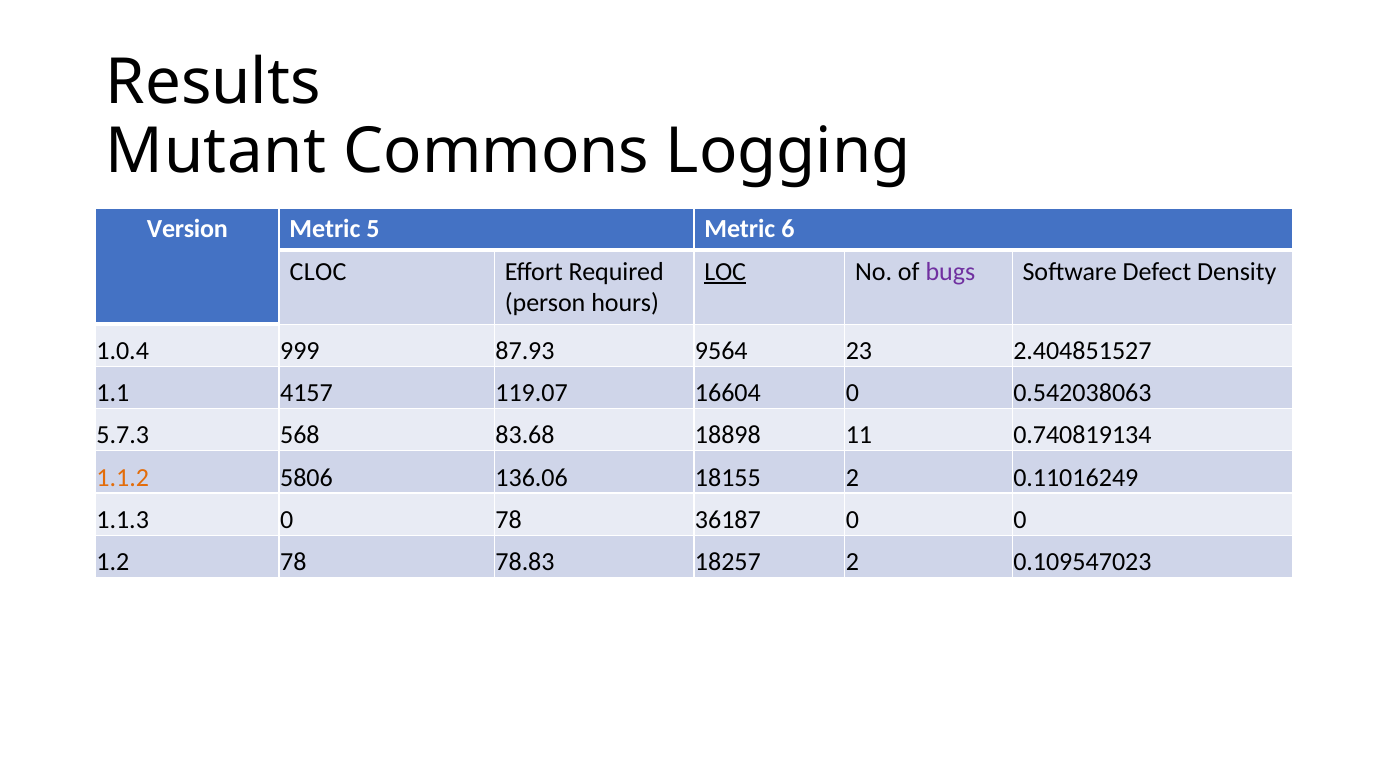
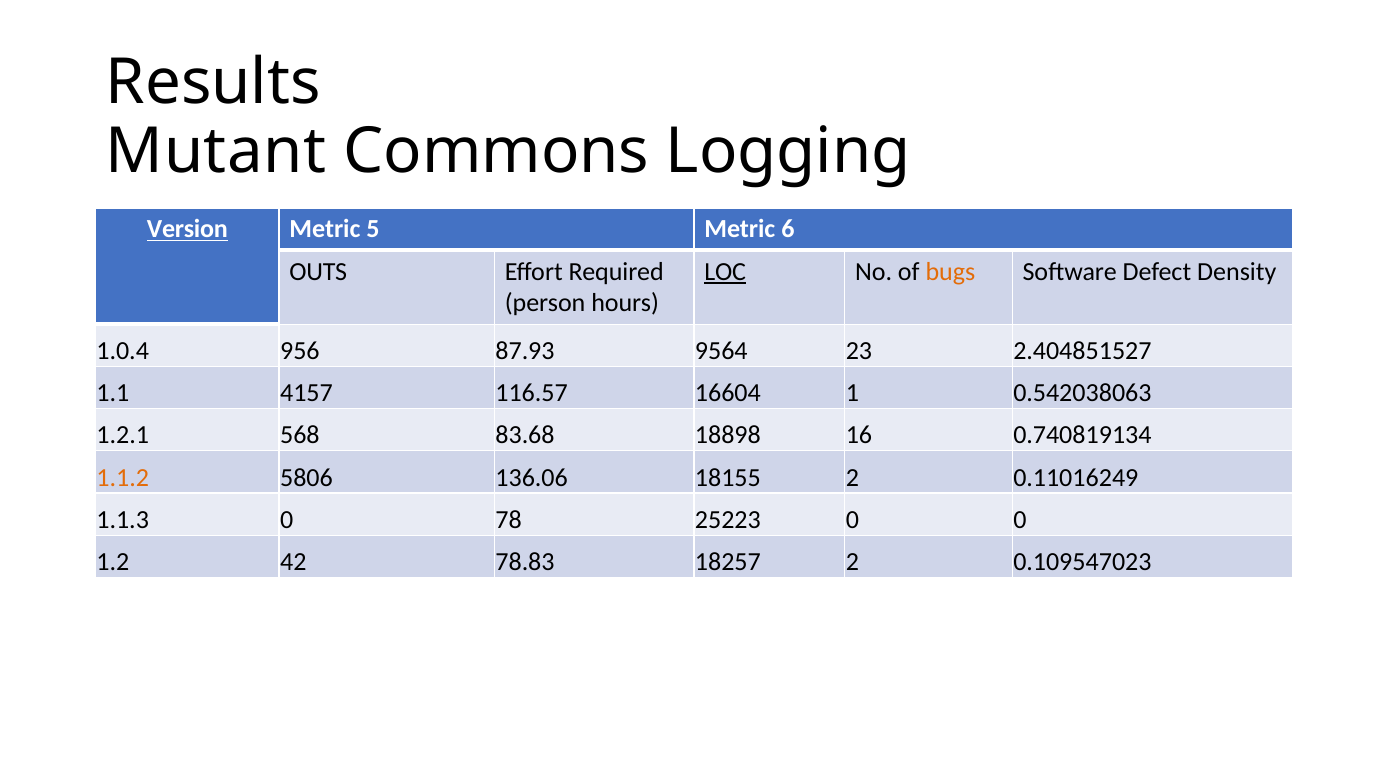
Version underline: none -> present
CLOC: CLOC -> OUTS
bugs colour: purple -> orange
999: 999 -> 956
119.07: 119.07 -> 116.57
16604 0: 0 -> 1
5.7.3: 5.7.3 -> 1.2.1
11: 11 -> 16
36187: 36187 -> 25223
1.2 78: 78 -> 42
